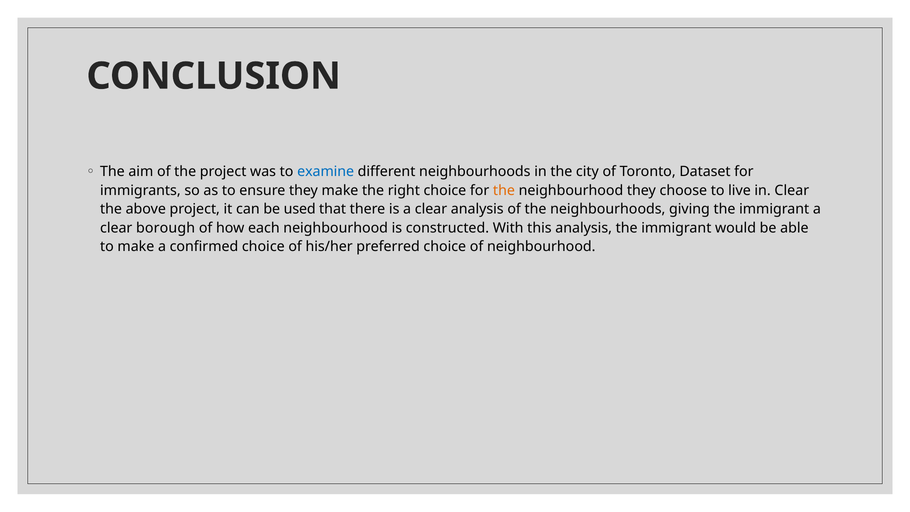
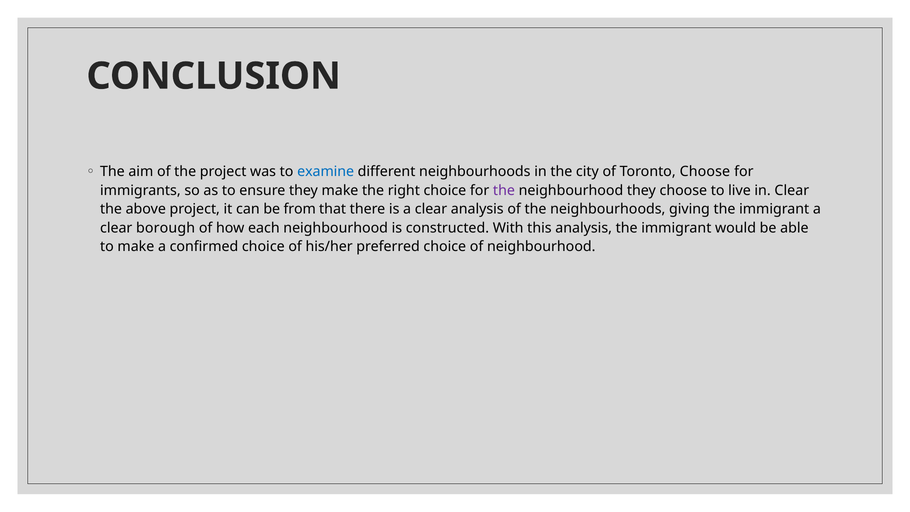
Toronto Dataset: Dataset -> Choose
the at (504, 190) colour: orange -> purple
used: used -> from
